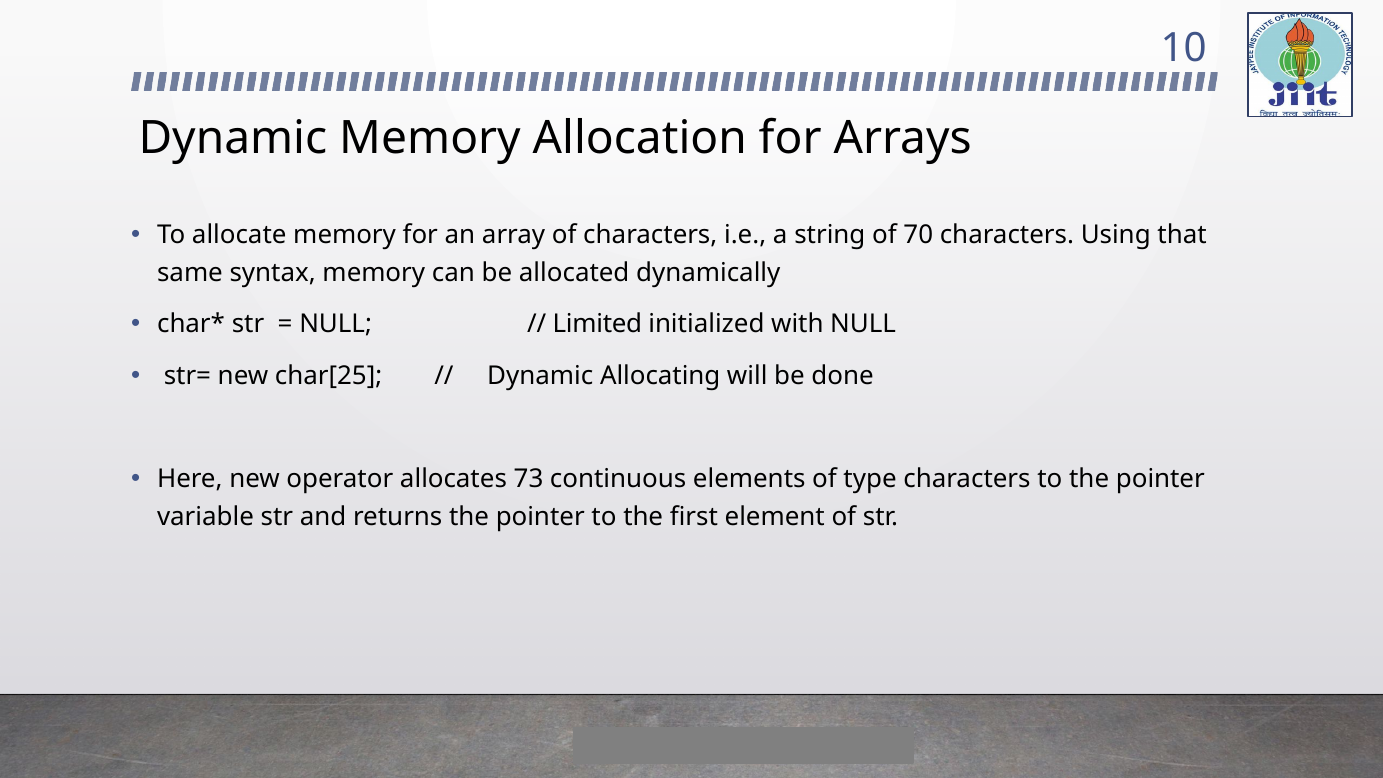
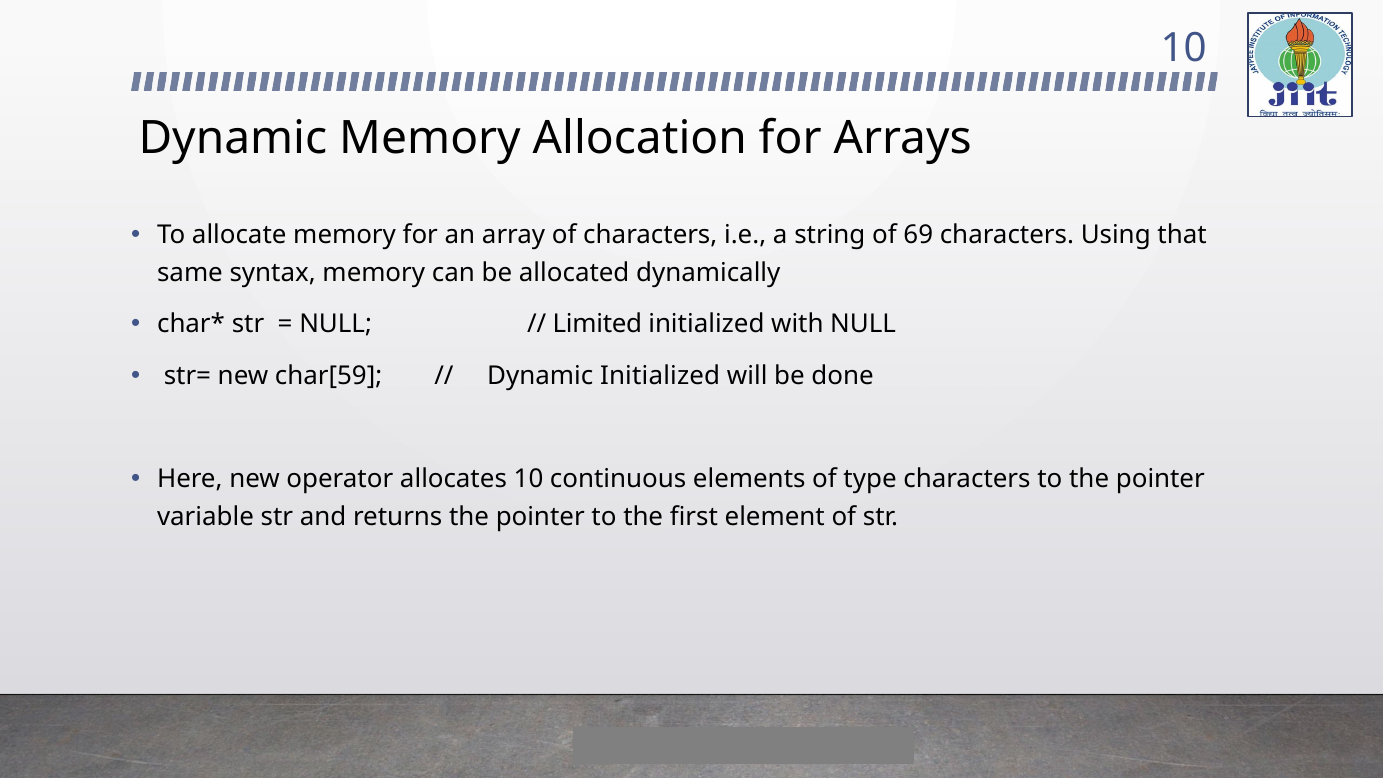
70: 70 -> 69
char[25: char[25 -> char[59
Dynamic Allocating: Allocating -> Initialized
allocates 73: 73 -> 10
